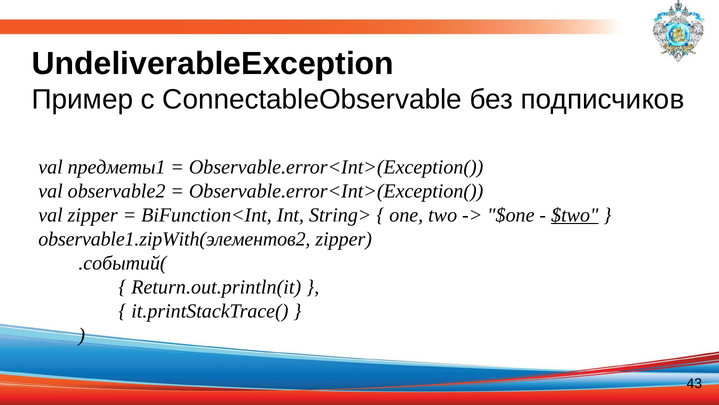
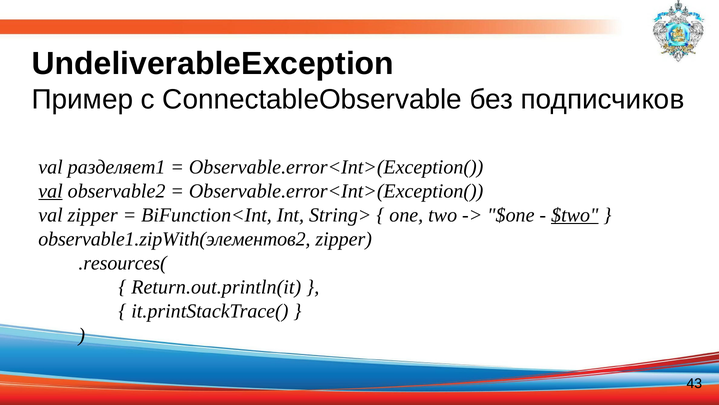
предметы1: предметы1 -> разделяет1
val at (51, 191) underline: none -> present
.событий(: .событий( -> .resources(
